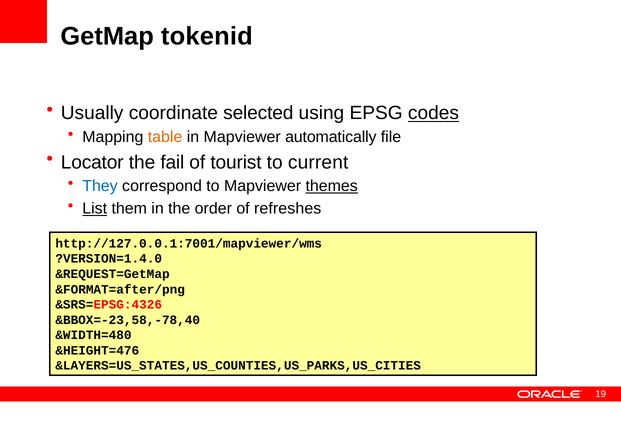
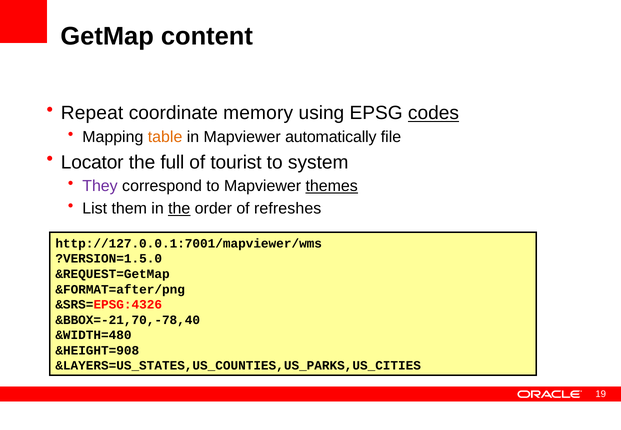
tokenid: tokenid -> content
Usually: Usually -> Repeat
selected: selected -> memory
fail: fail -> full
current: current -> system
They colour: blue -> purple
List underline: present -> none
the at (179, 208) underline: none -> present
?VERSION=1.4.0: ?VERSION=1.4.0 -> ?VERSION=1.5.0
&BBOX=-23,58,-78,40: &BBOX=-23,58,-78,40 -> &BBOX=-21,70,-78,40
&HEIGHT=476: &HEIGHT=476 -> &HEIGHT=908
